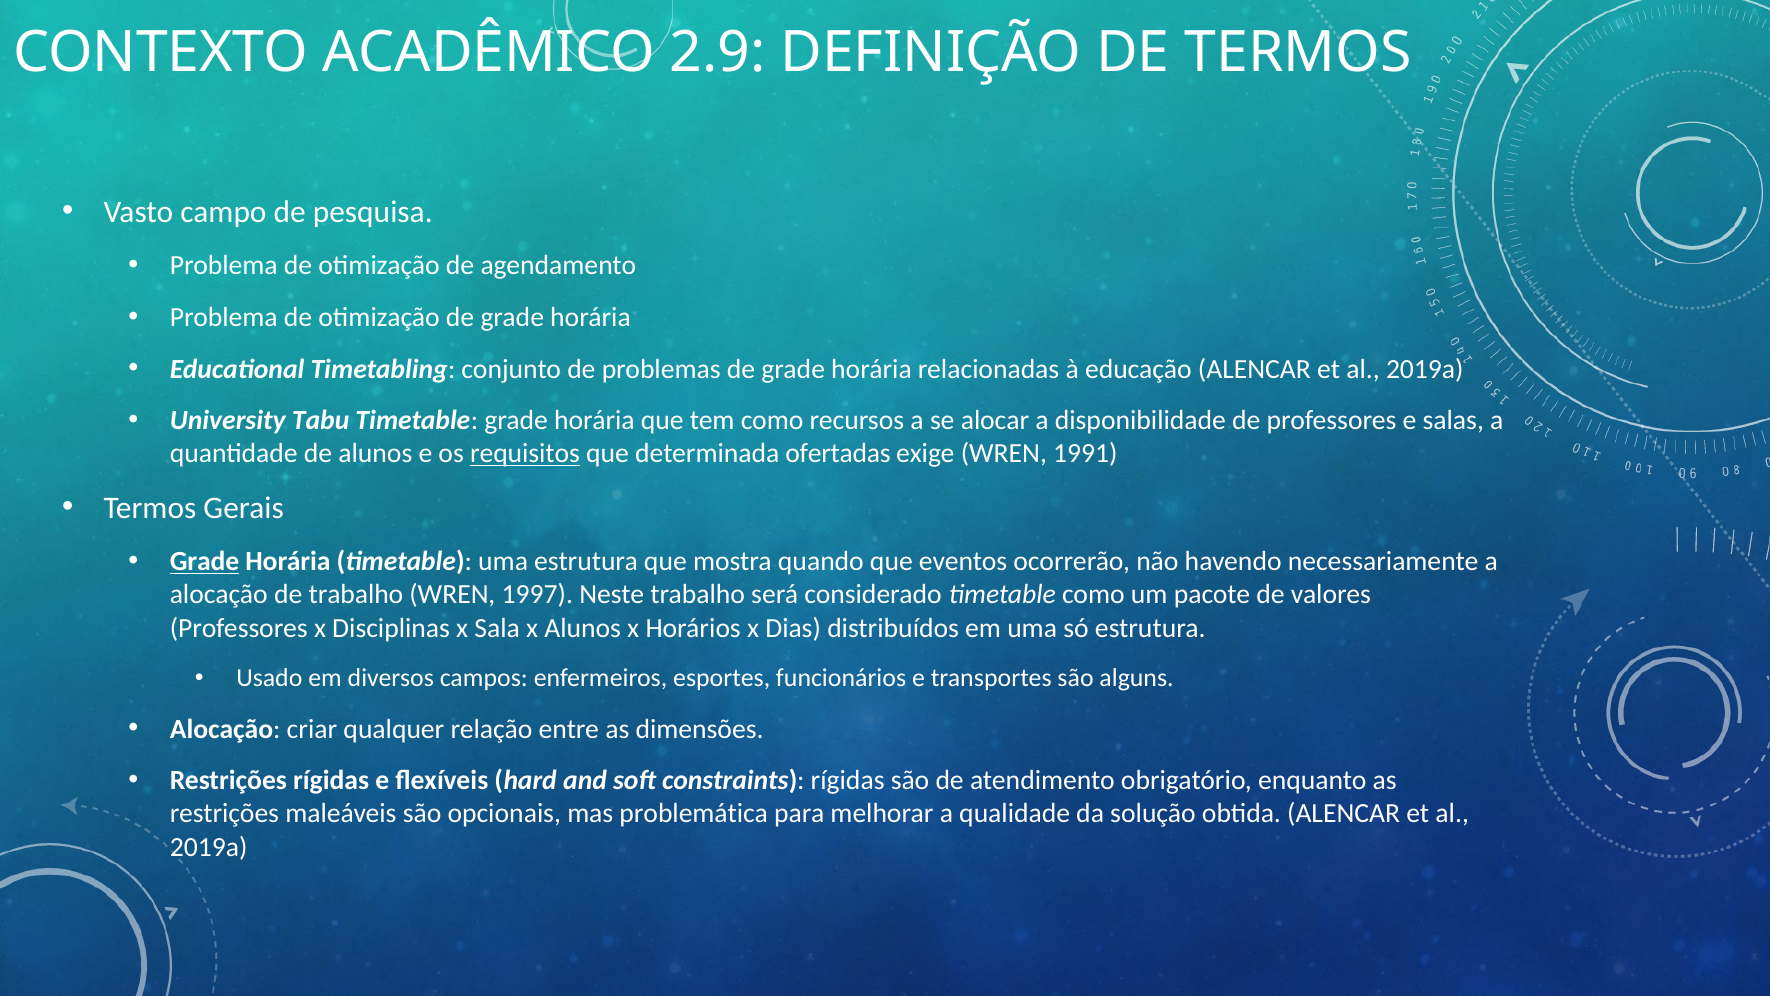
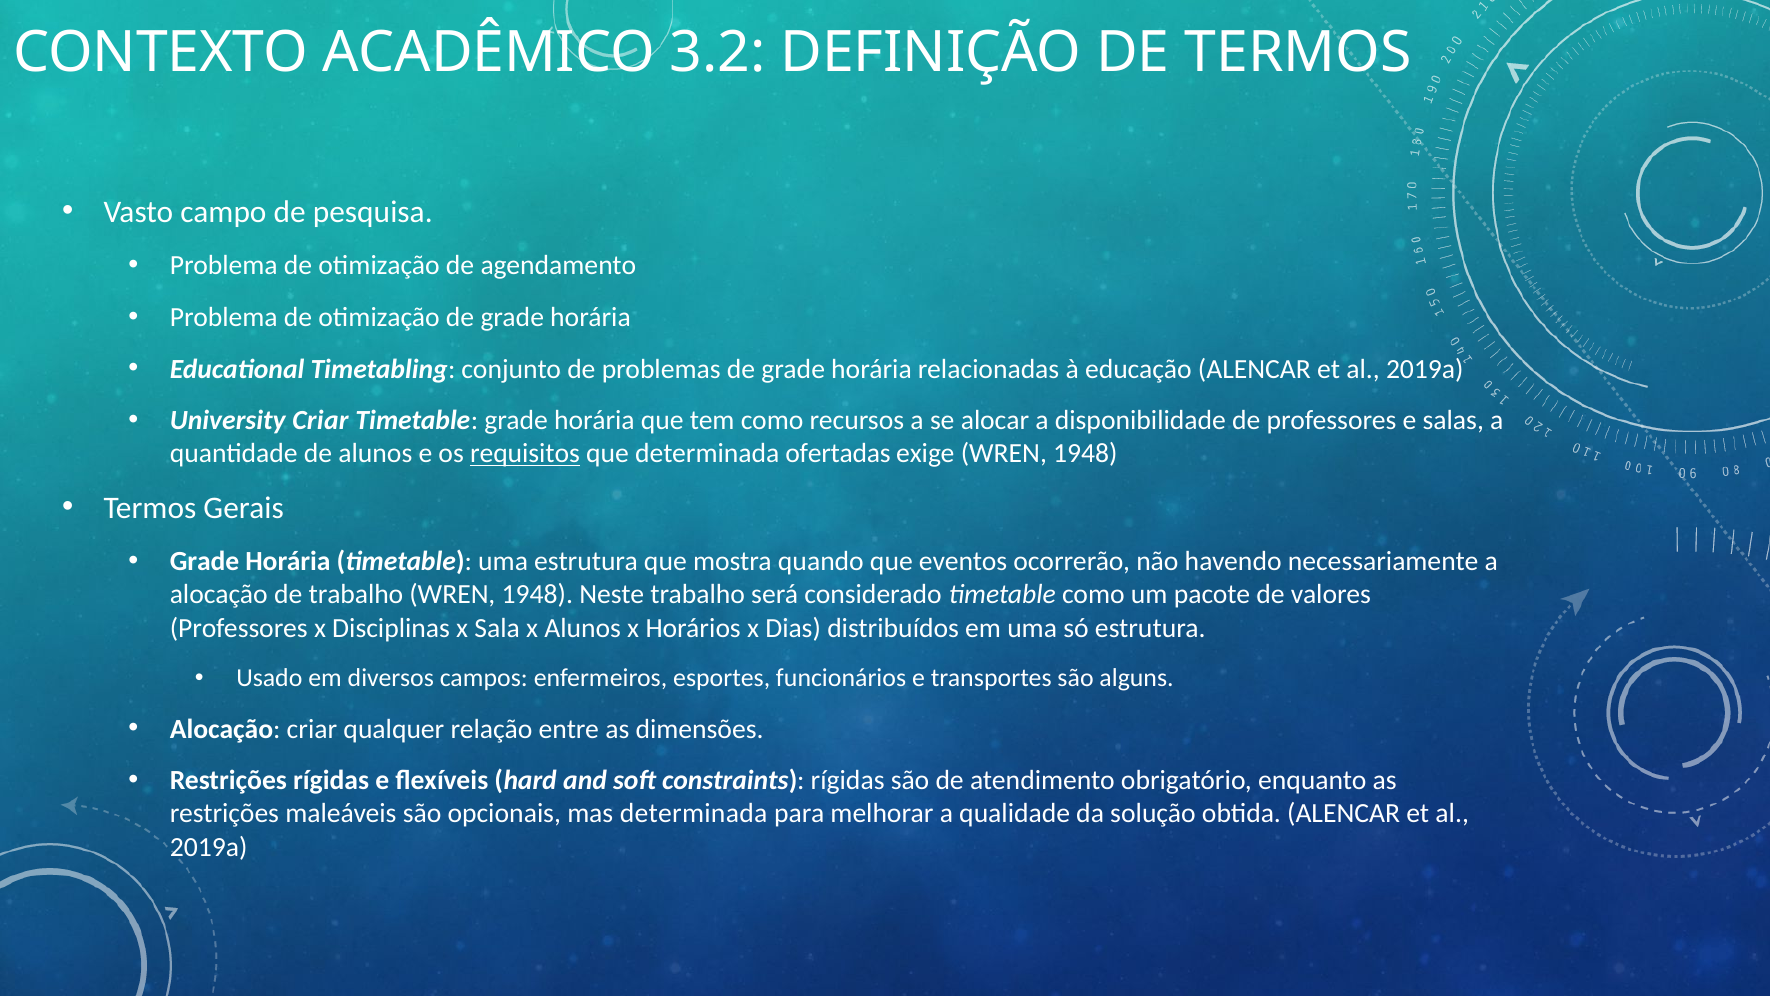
2.9: 2.9 -> 3.2
University Tabu: Tabu -> Criar
exige WREN 1991: 1991 -> 1948
Grade at (205, 561) underline: present -> none
1997 at (537, 594): 1997 -> 1948
mas problemática: problemática -> determinada
